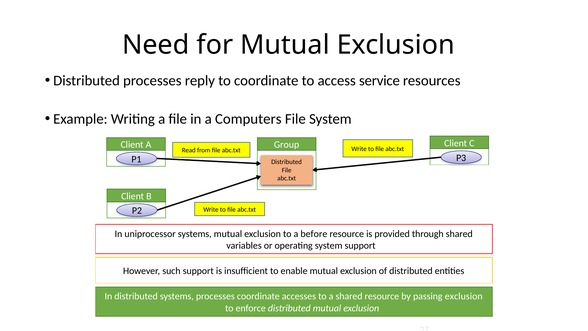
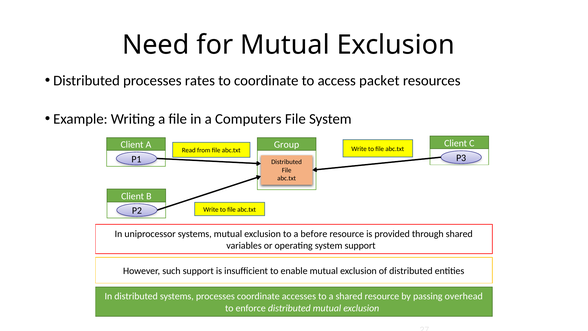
reply: reply -> rates
service: service -> packet
passing exclusion: exclusion -> overhead
